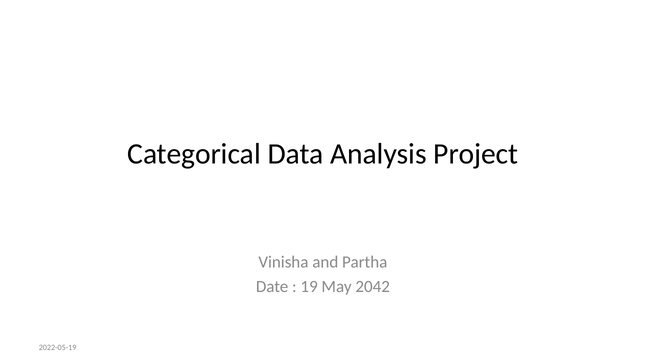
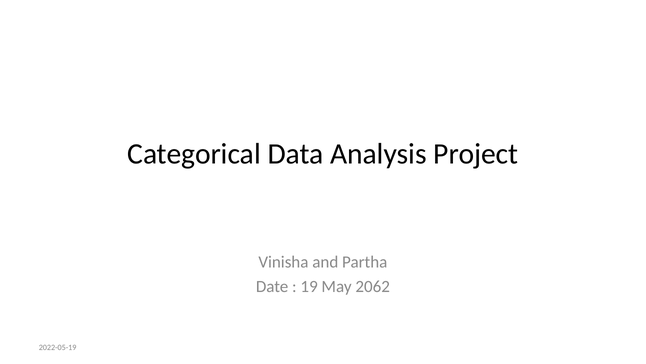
2042: 2042 -> 2062
